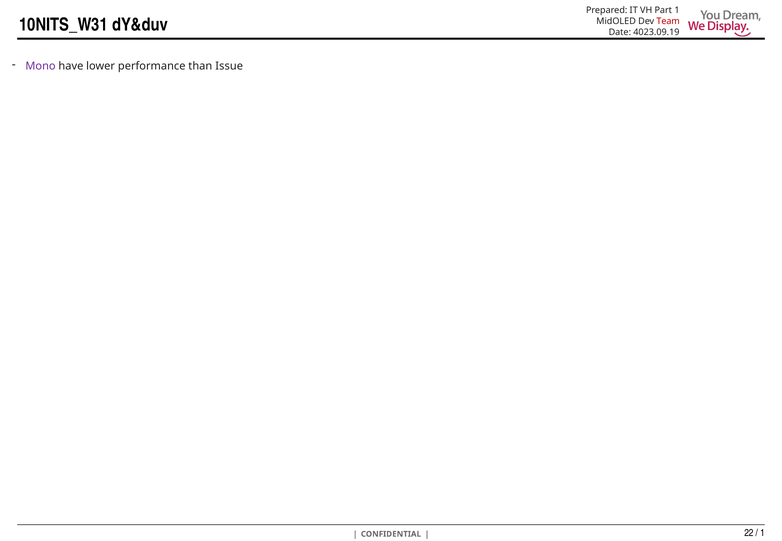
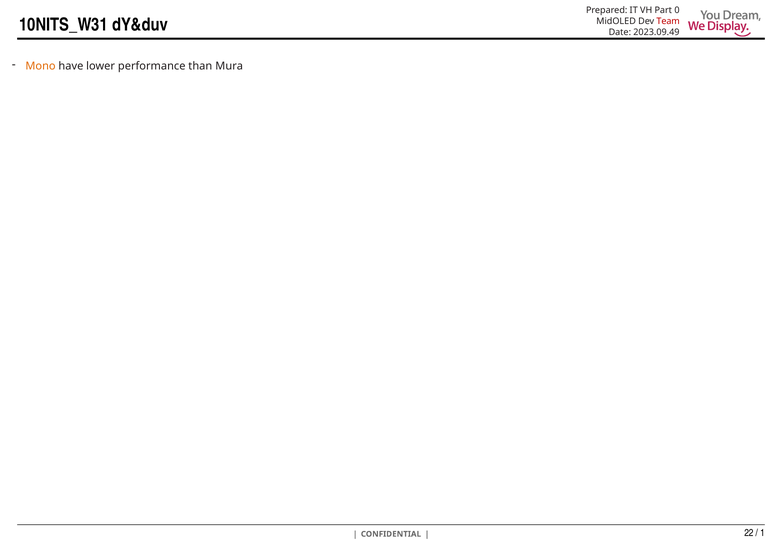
Part 1: 1 -> 0
4023.09.19: 4023.09.19 -> 2023.09.49
Mono colour: purple -> orange
Issue: Issue -> Mura
